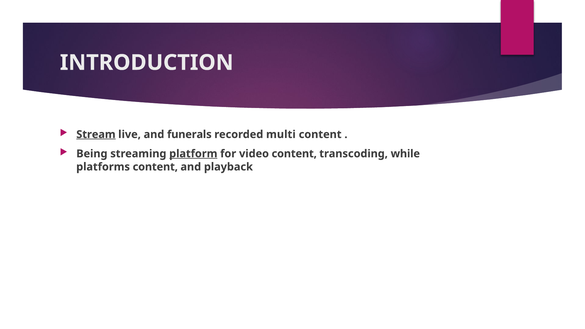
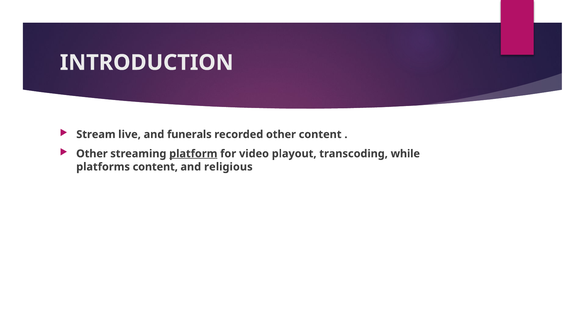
Stream underline: present -> none
recorded multi: multi -> other
Being at (92, 154): Being -> Other
video content: content -> playout
playback: playback -> religious
